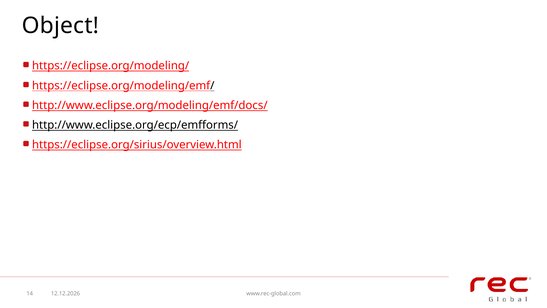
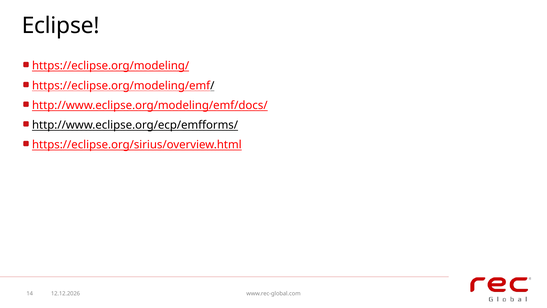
Object: Object -> Eclipse
